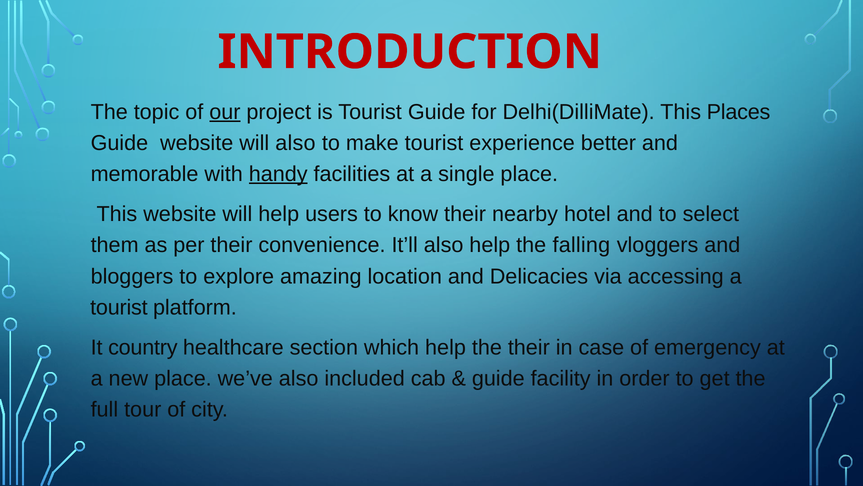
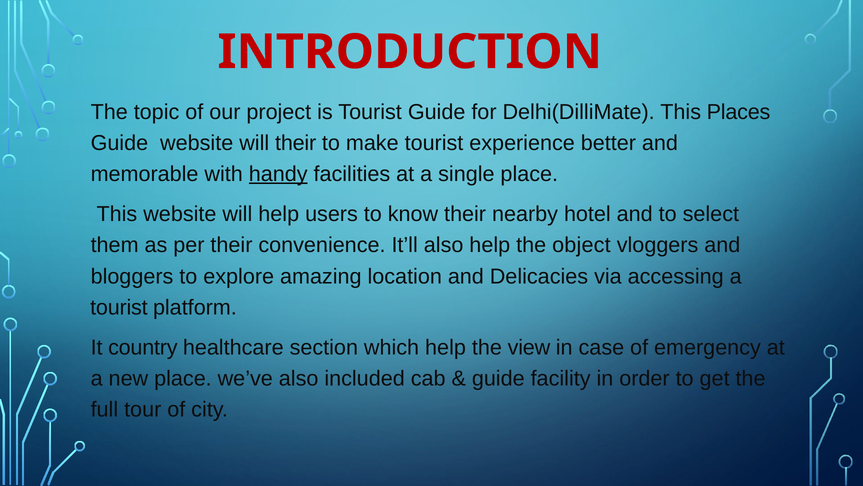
our underline: present -> none
will also: also -> their
falling: falling -> object
the their: their -> view
